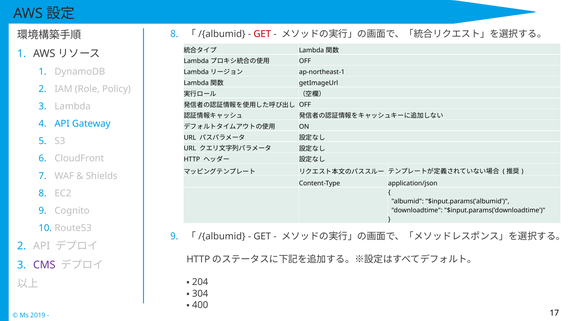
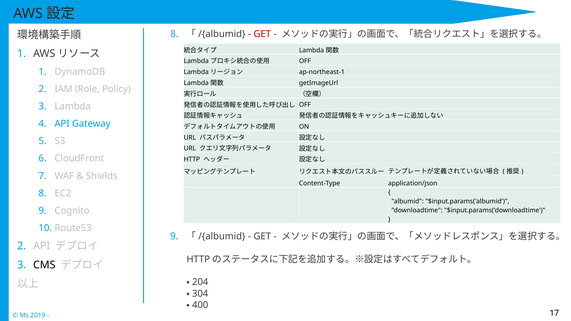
CMS colour: purple -> black
